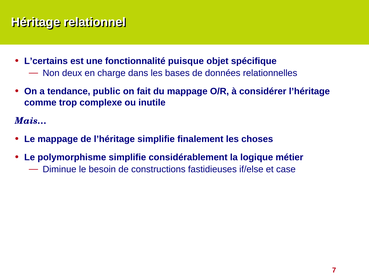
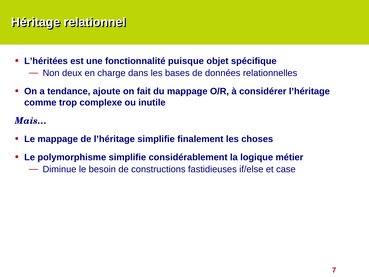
L’certains: L’certains -> L’héritées
public: public -> ajoute
